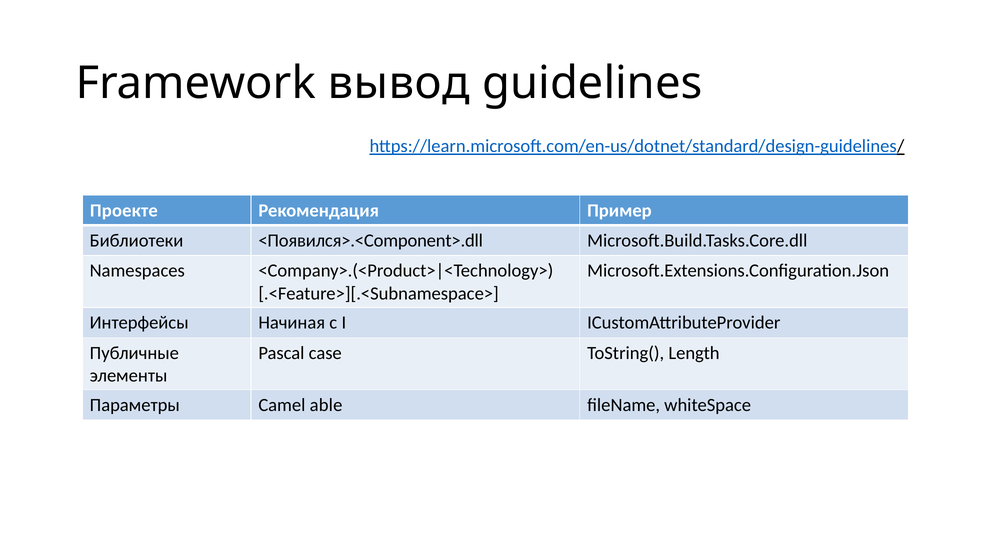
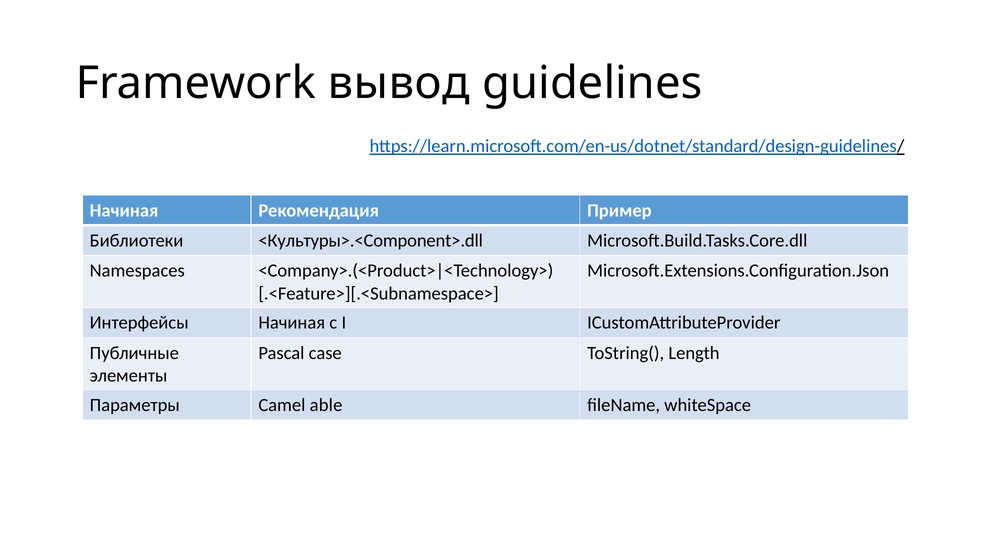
Проекте at (124, 210): Проекте -> Начиная
<Появился>.<Component>.dll: <Появился>.<Component>.dll -> <Культуры>.<Component>.dll
